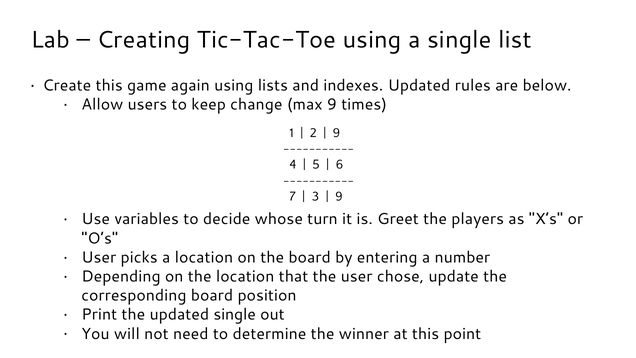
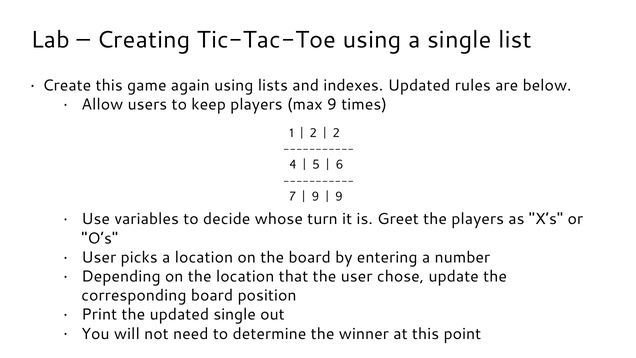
keep change: change -> players
9 at (336, 133): 9 -> 2
3 at (315, 196): 3 -> 9
